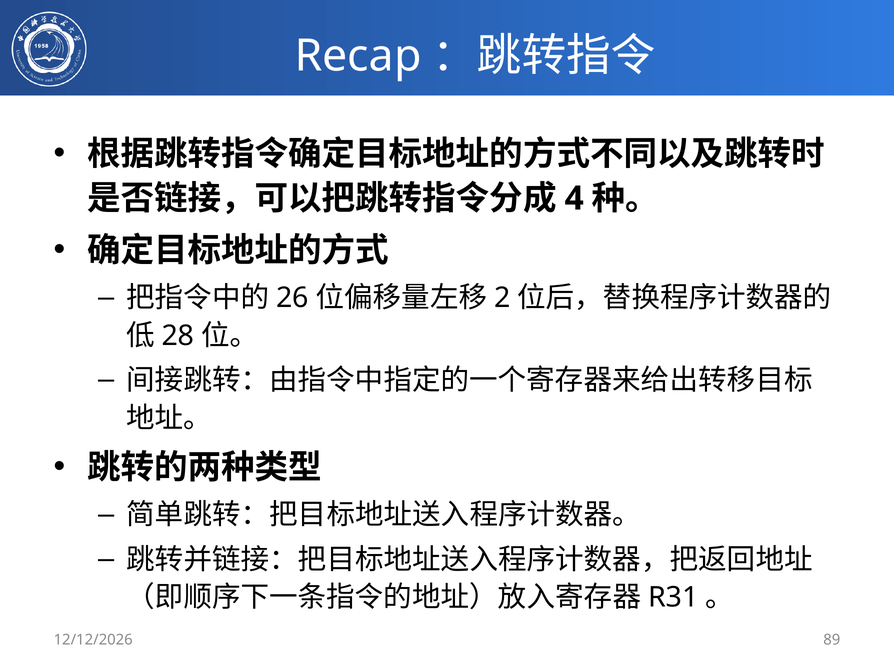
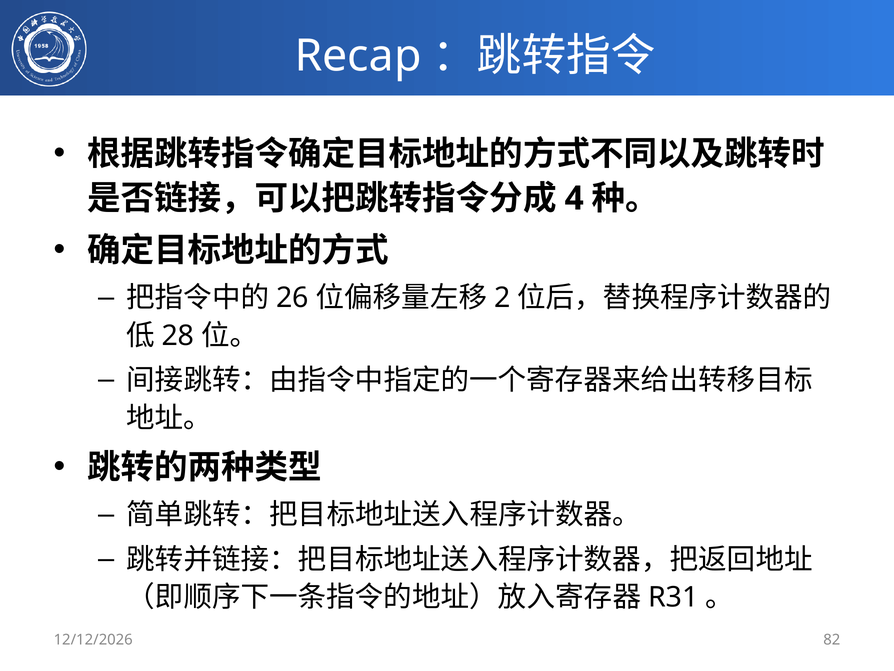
89: 89 -> 82
